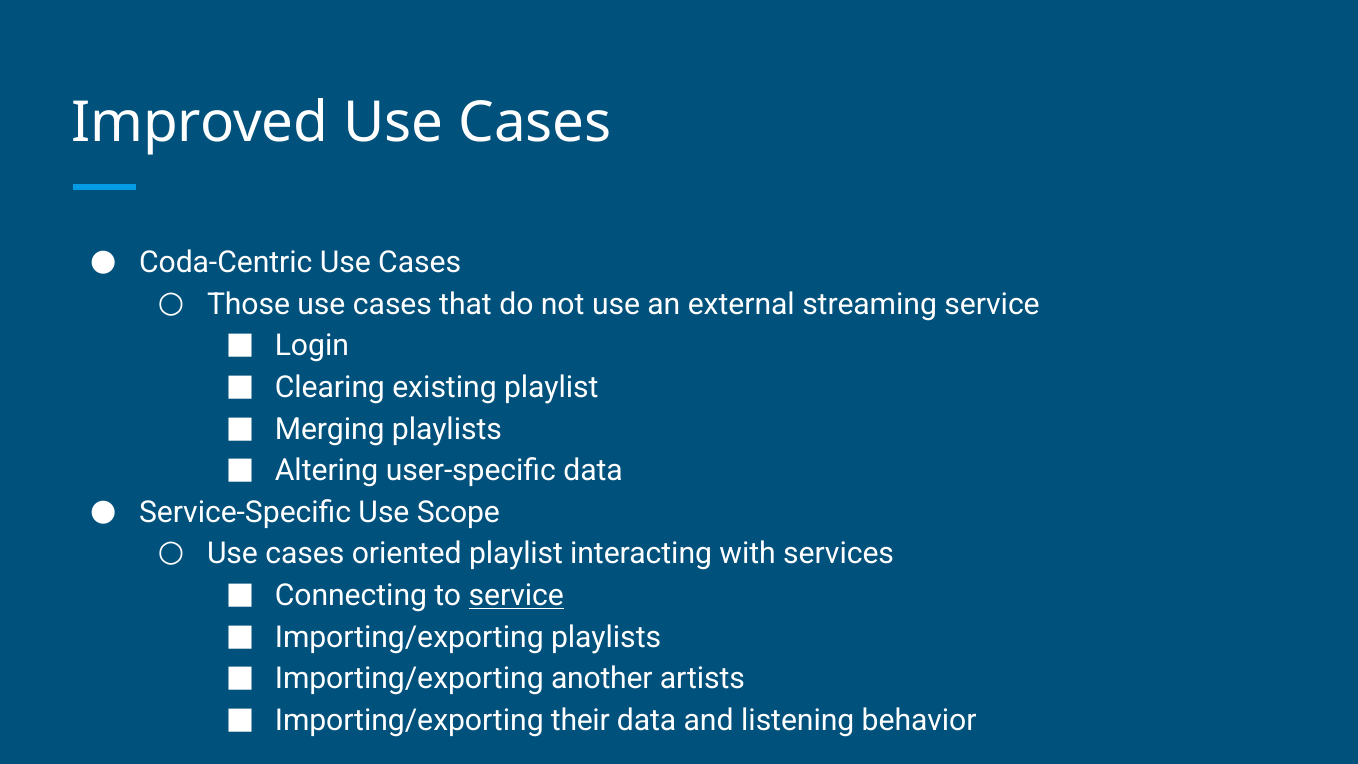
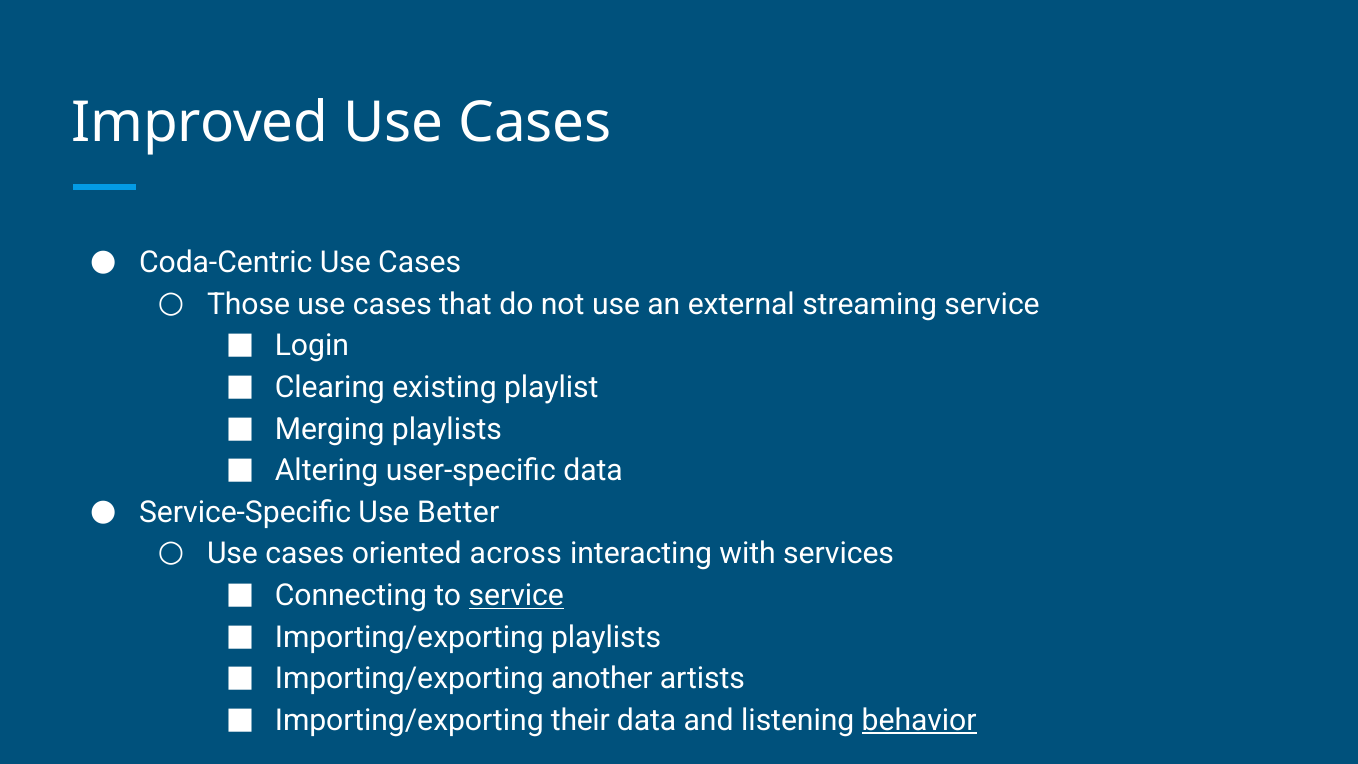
Scope: Scope -> Better
oriented playlist: playlist -> across
behavior underline: none -> present
